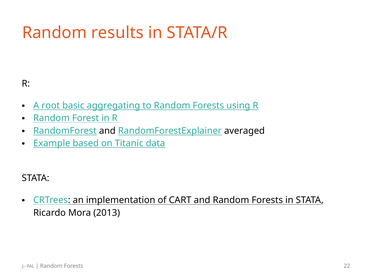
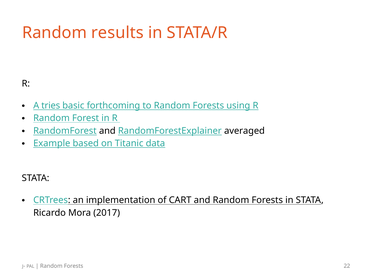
root: root -> tries
aggregating: aggregating -> forthcoming
2013: 2013 -> 2017
